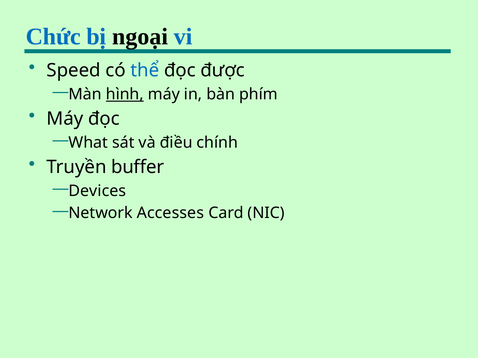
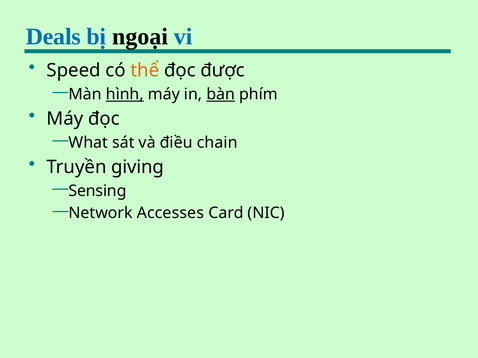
Chức: Chức -> Deals
thể colour: blue -> orange
bàn underline: none -> present
chính: chính -> chain
buffer: buffer -> giving
Devices: Devices -> Sensing
